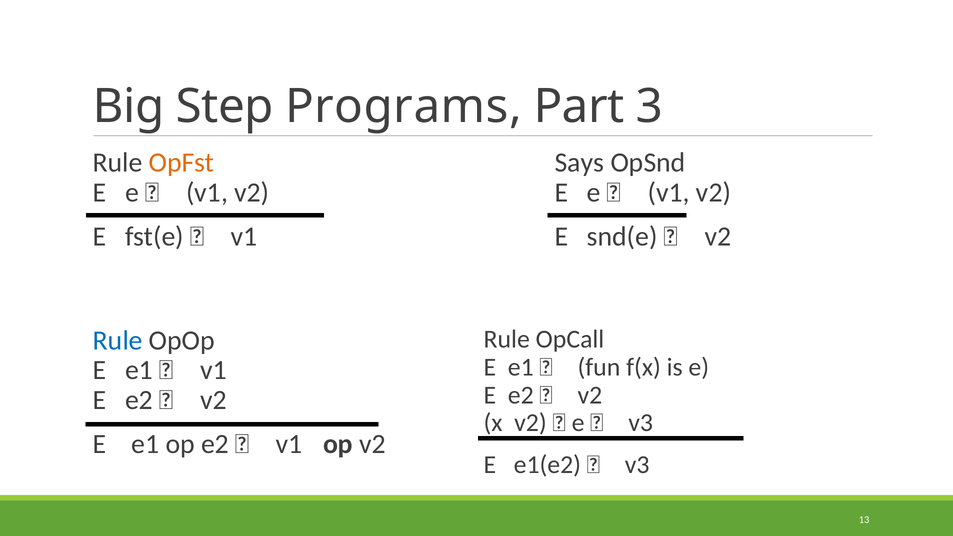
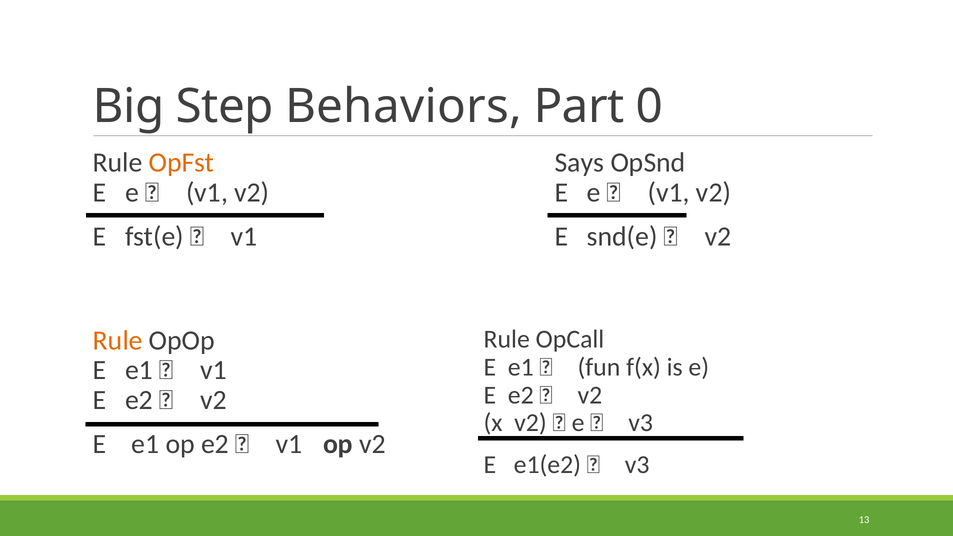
Programs: Programs -> Behaviors
3: 3 -> 0
Rule at (118, 340) colour: blue -> orange
